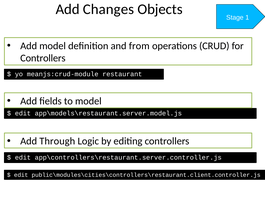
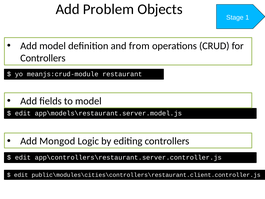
Changes: Changes -> Problem
Through: Through -> Mongod
